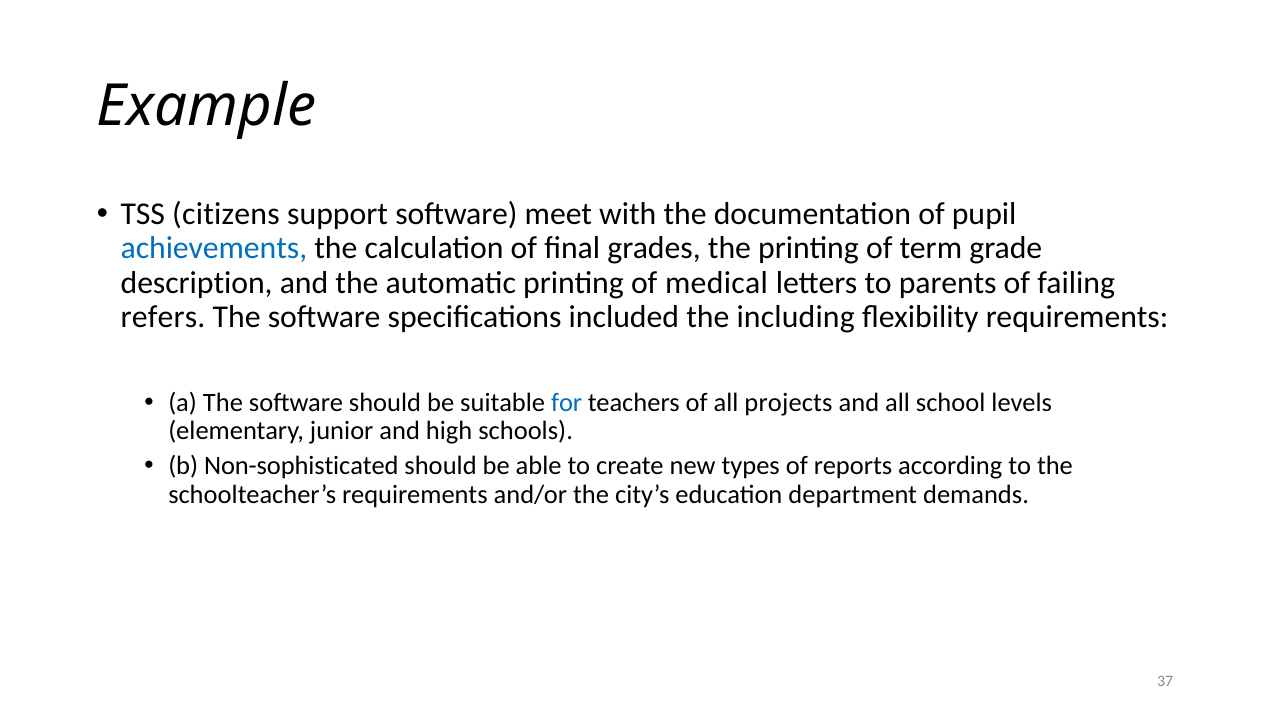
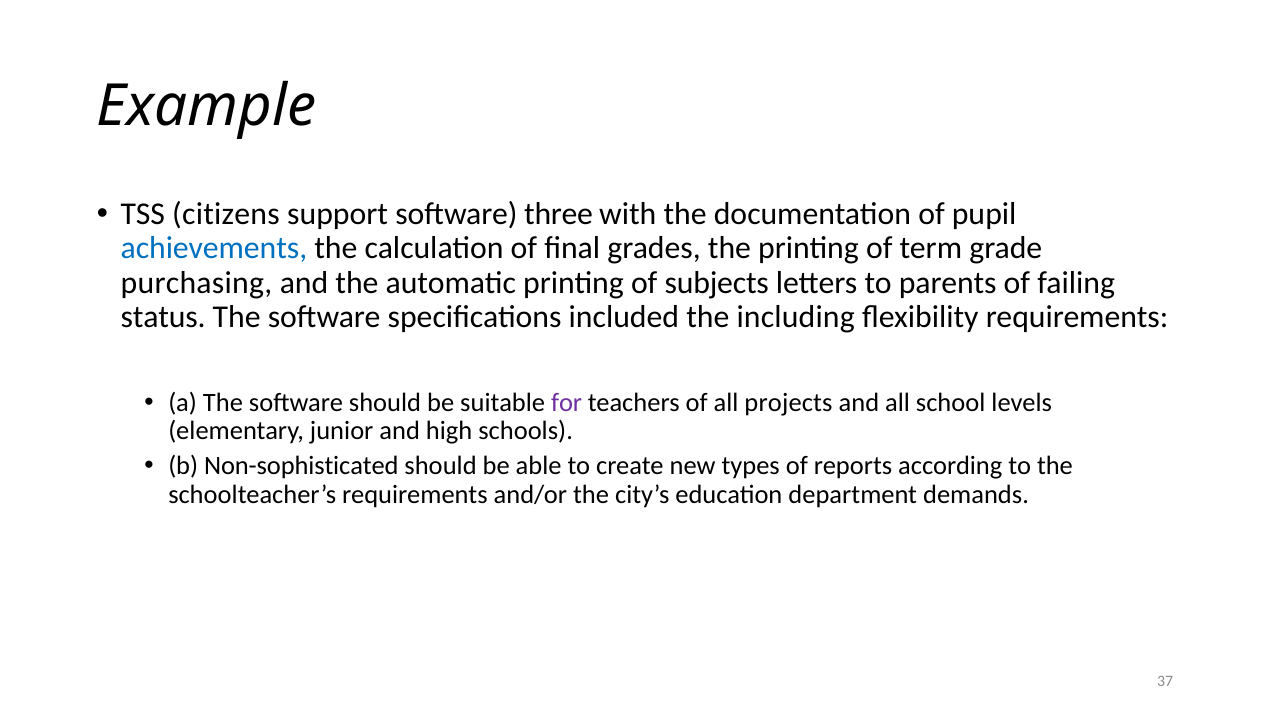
meet: meet -> three
description: description -> purchasing
medical: medical -> subjects
refers: refers -> status
for colour: blue -> purple
